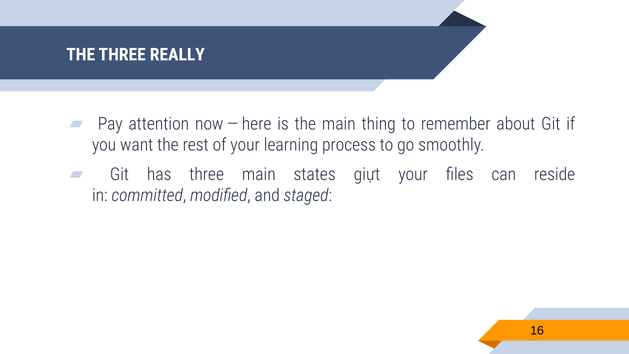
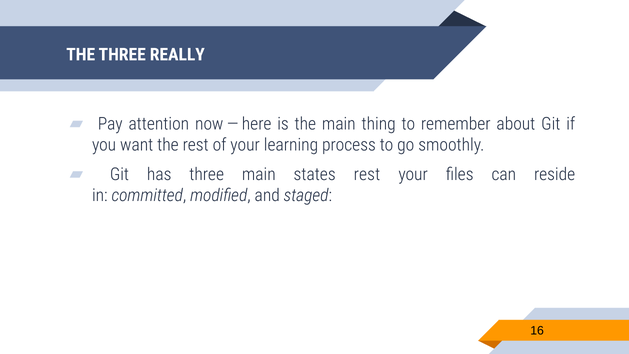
states giựt: giựt -> rest
